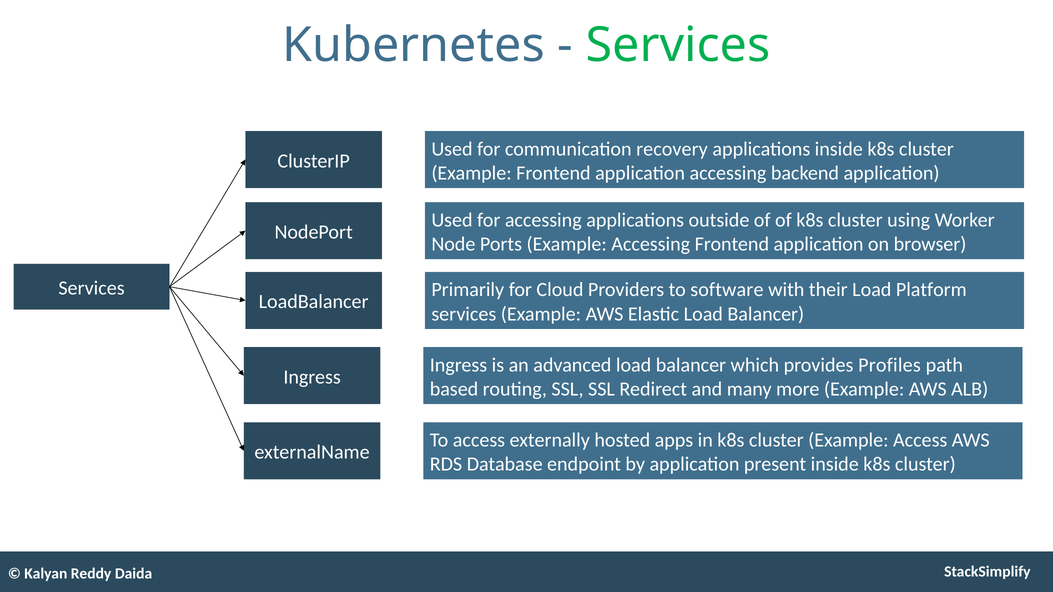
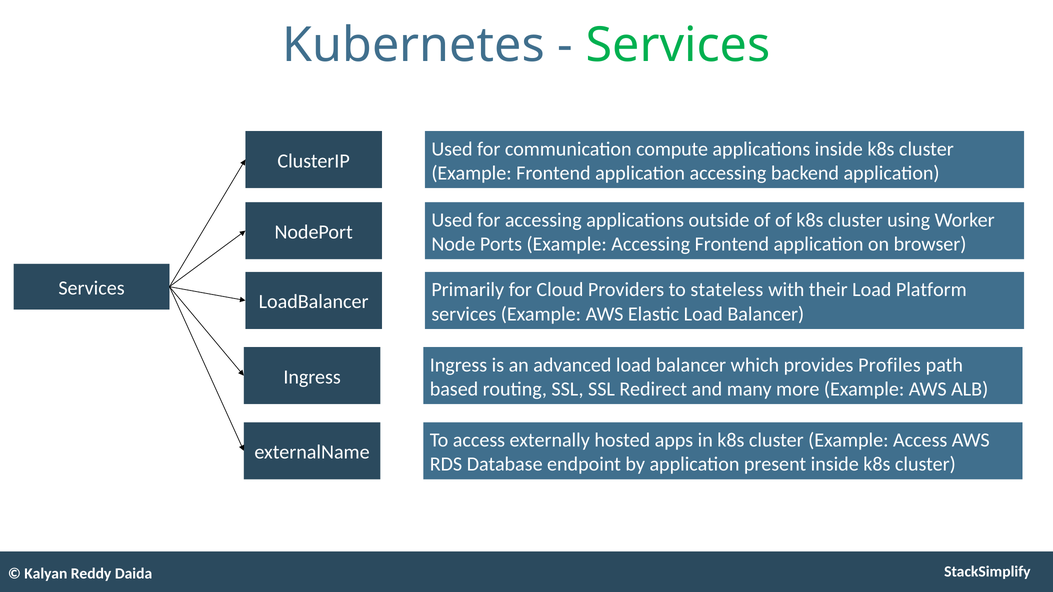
recovery: recovery -> compute
software: software -> stateless
